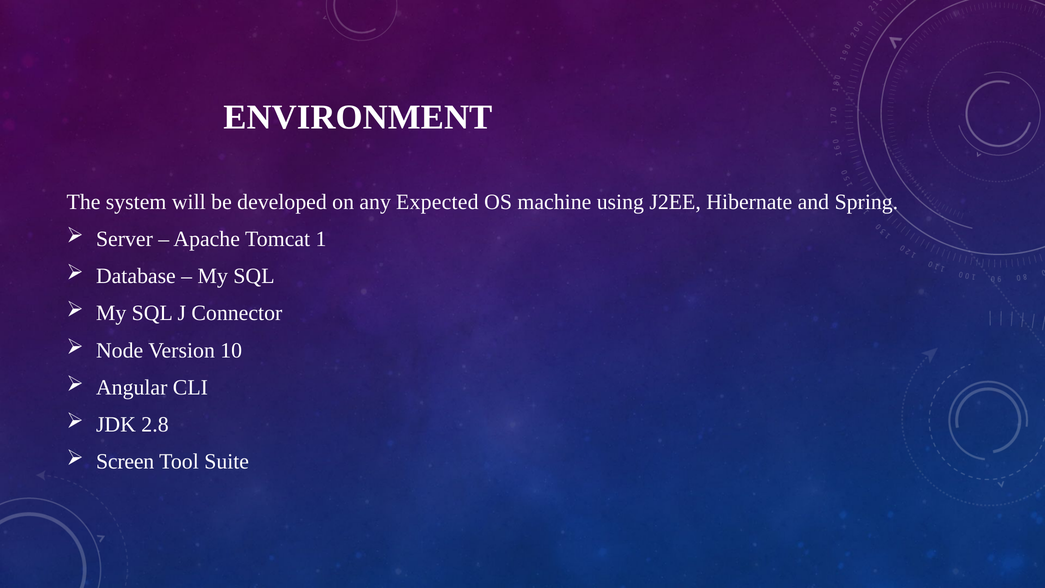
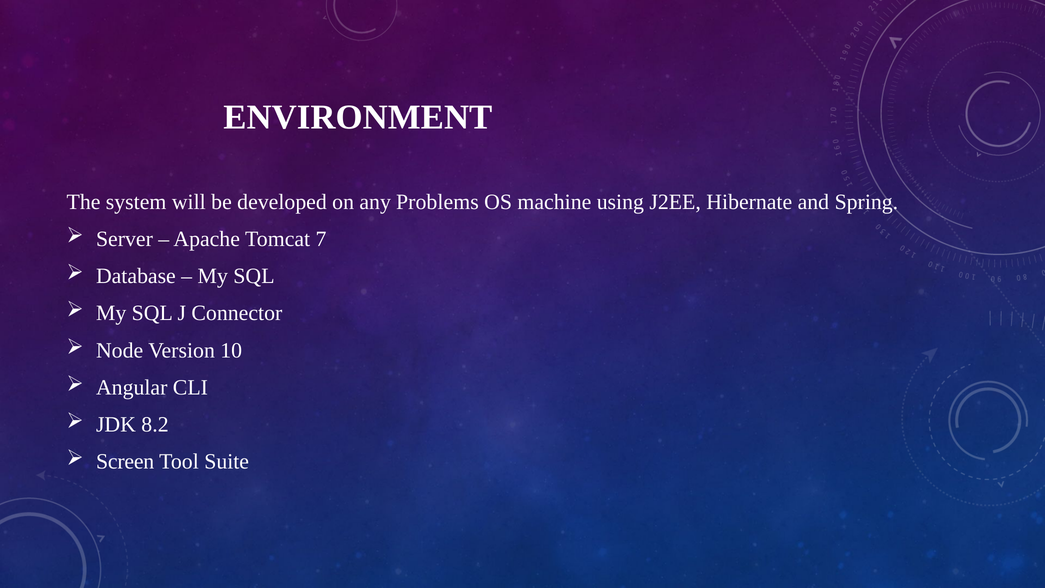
Expected: Expected -> Problems
1: 1 -> 7
2.8: 2.8 -> 8.2
